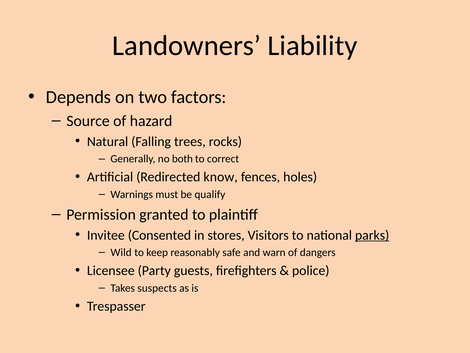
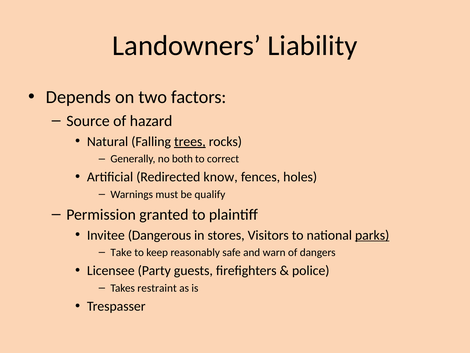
trees underline: none -> present
Consented: Consented -> Dangerous
Wild: Wild -> Take
suspects: suspects -> restraint
